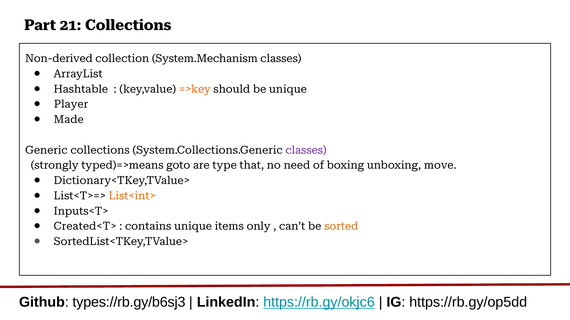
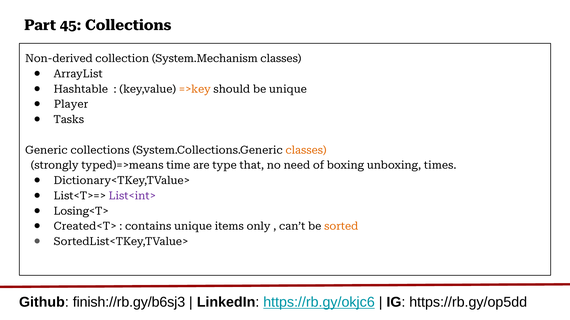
21: 21 -> 45
Made: Made -> Tasks
classes at (306, 150) colour: purple -> orange
goto: goto -> time
move: move -> times
List<int> colour: orange -> purple
Inputs<T>: Inputs<T> -> Losing<T>
types://rb.gy/b6sj3: types://rb.gy/b6sj3 -> finish://rb.gy/b6sj3
